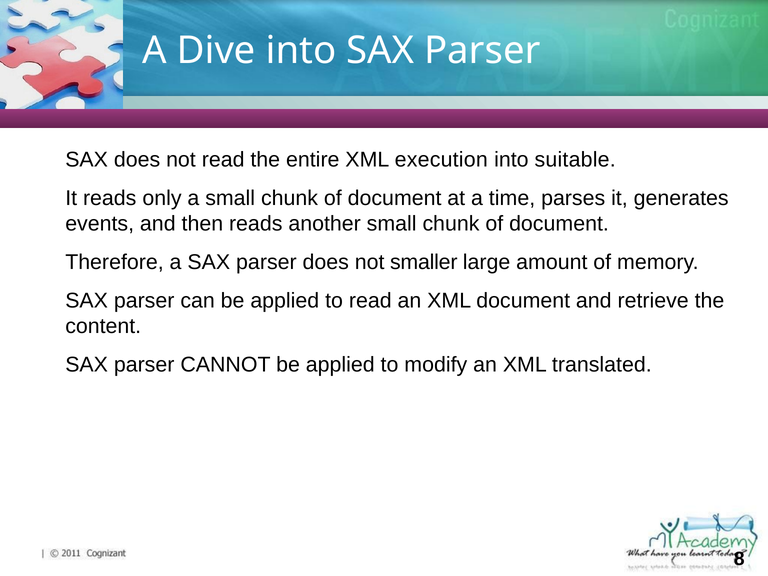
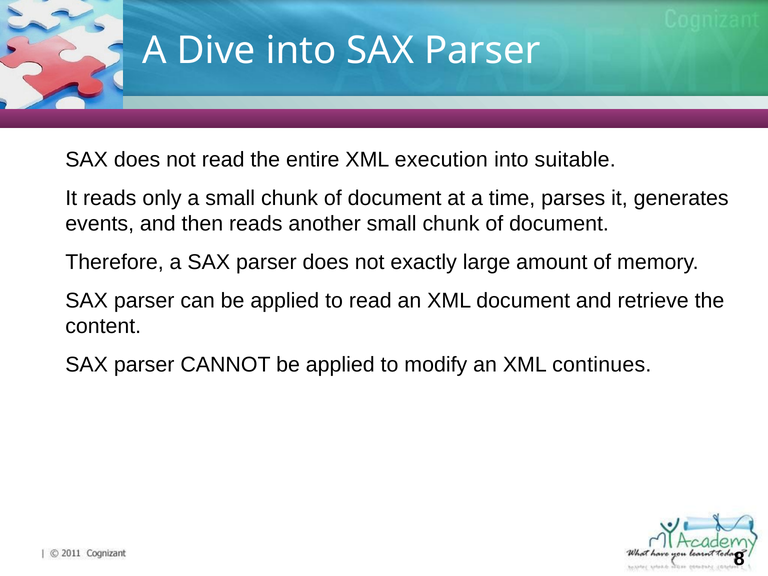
smaller: smaller -> exactly
translated: translated -> continues
